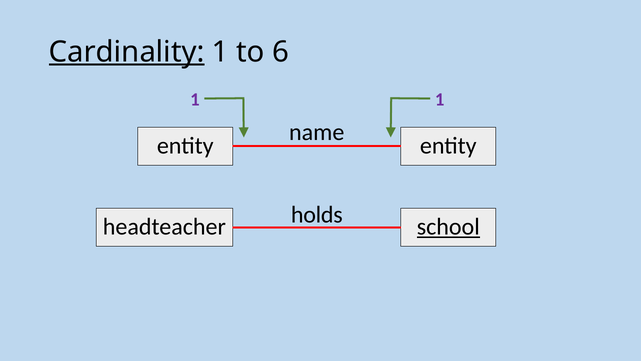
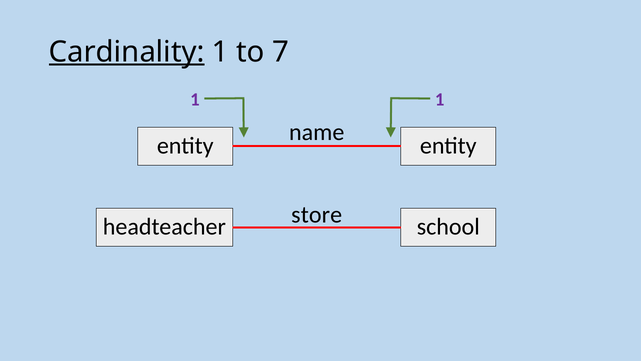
6: 6 -> 7
holds: holds -> store
school underline: present -> none
